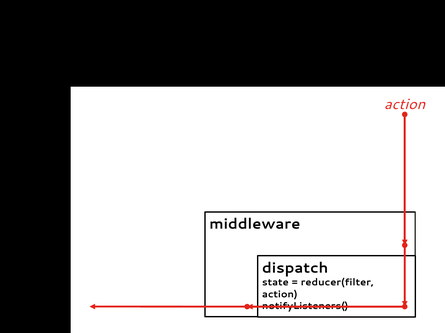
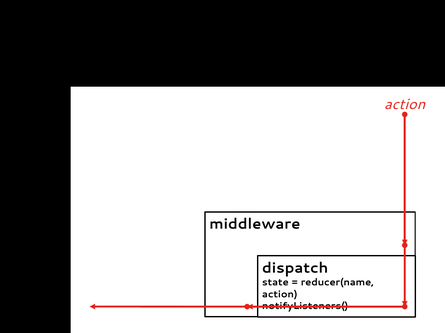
reducer(filter: reducer(filter -> reducer(name
